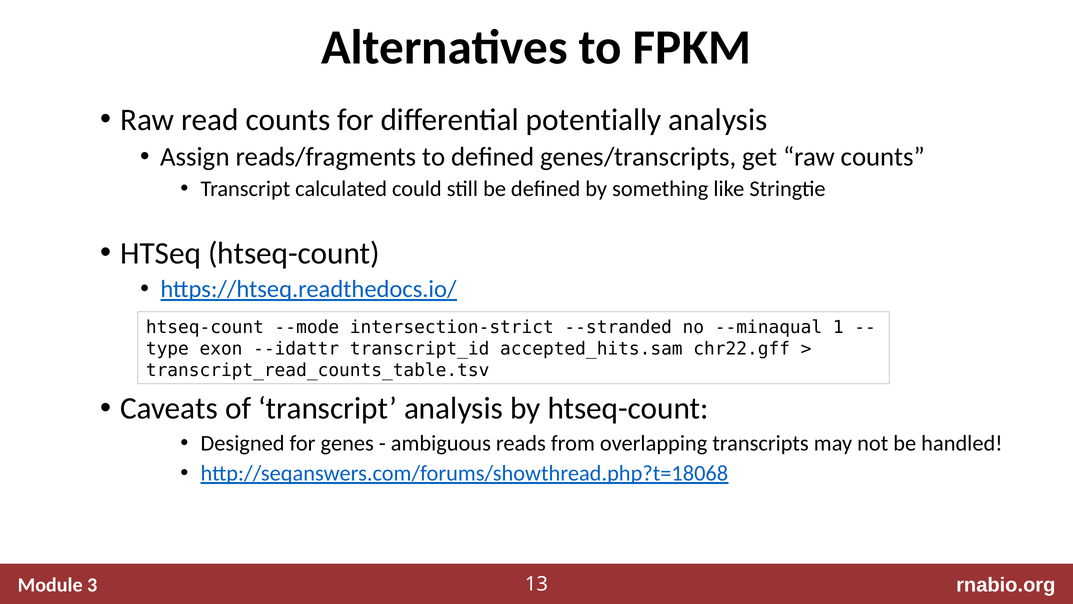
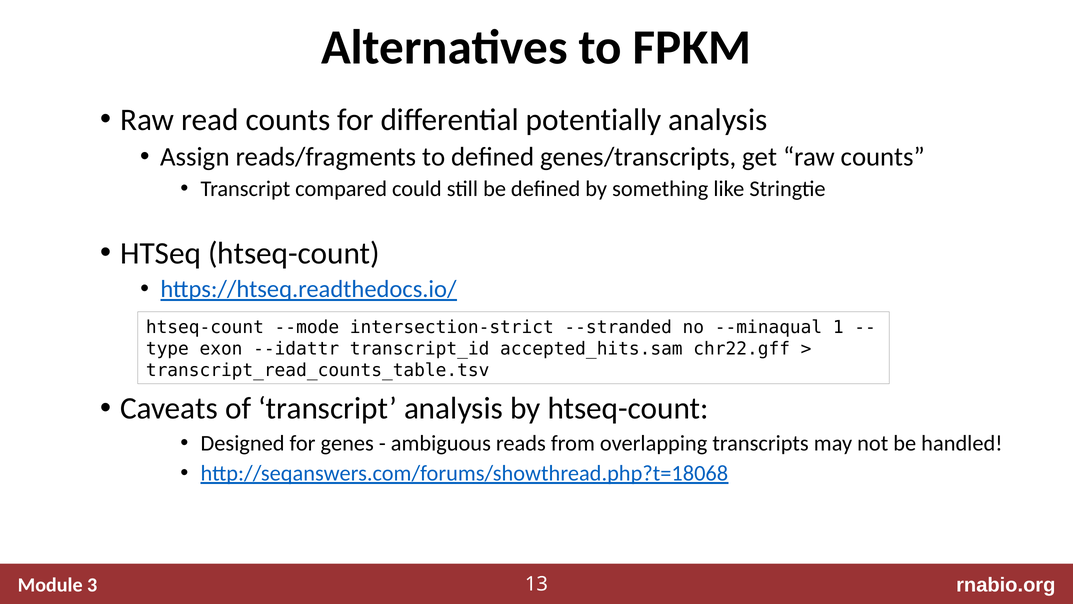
calculated: calculated -> compared
